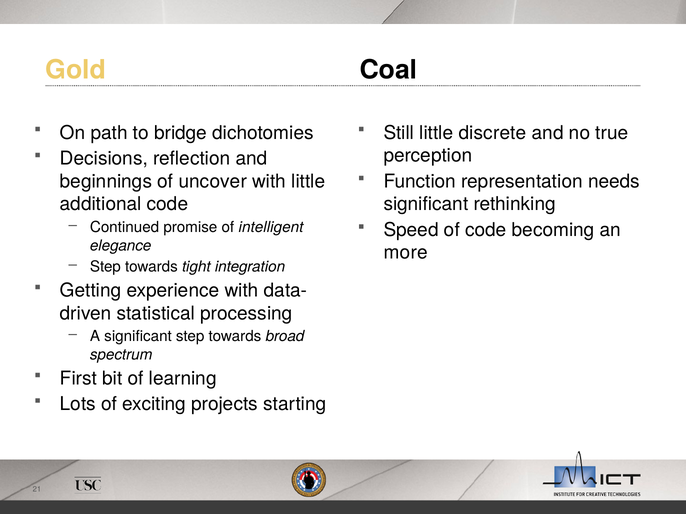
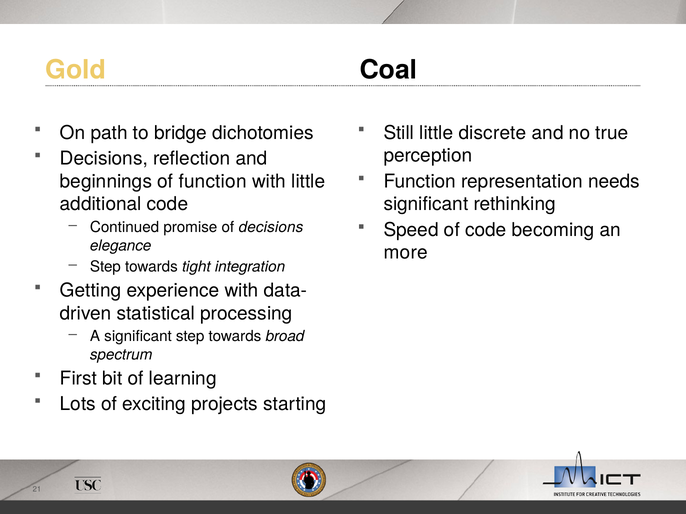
of uncover: uncover -> function
of intelligent: intelligent -> decisions
